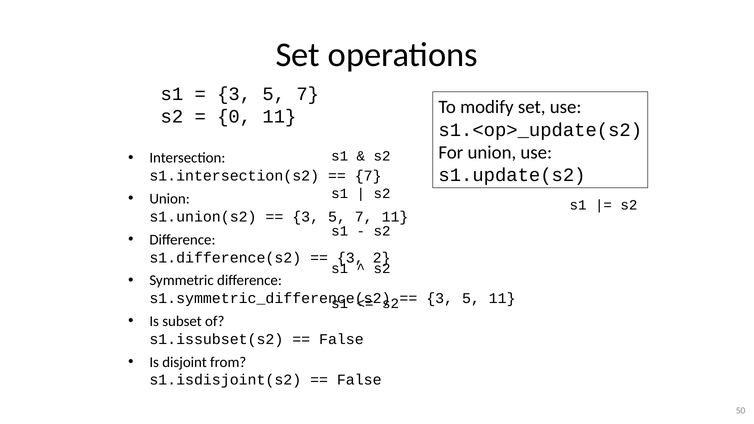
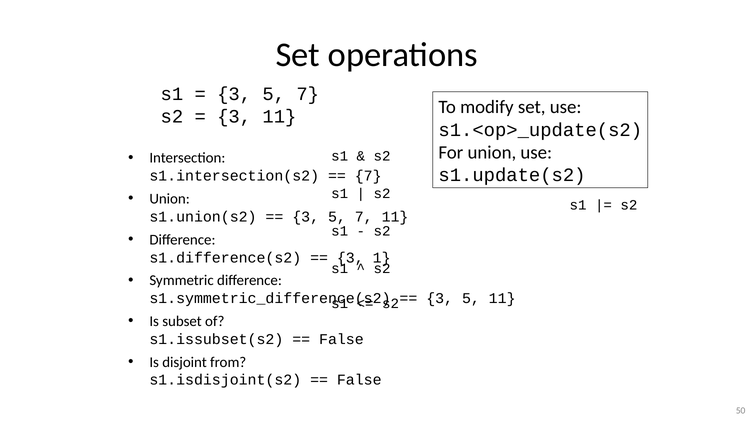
0 at (234, 116): 0 -> 3
2: 2 -> 1
